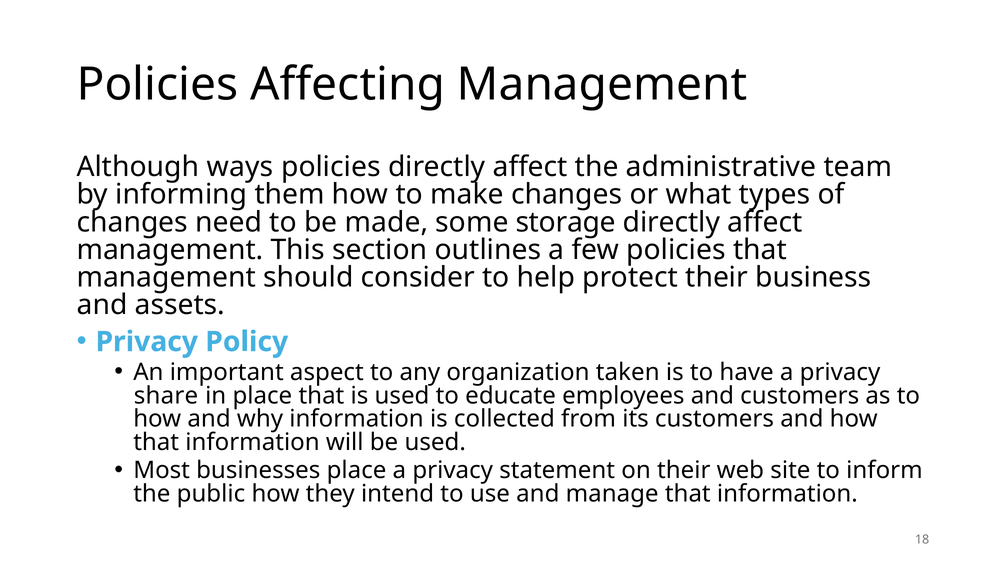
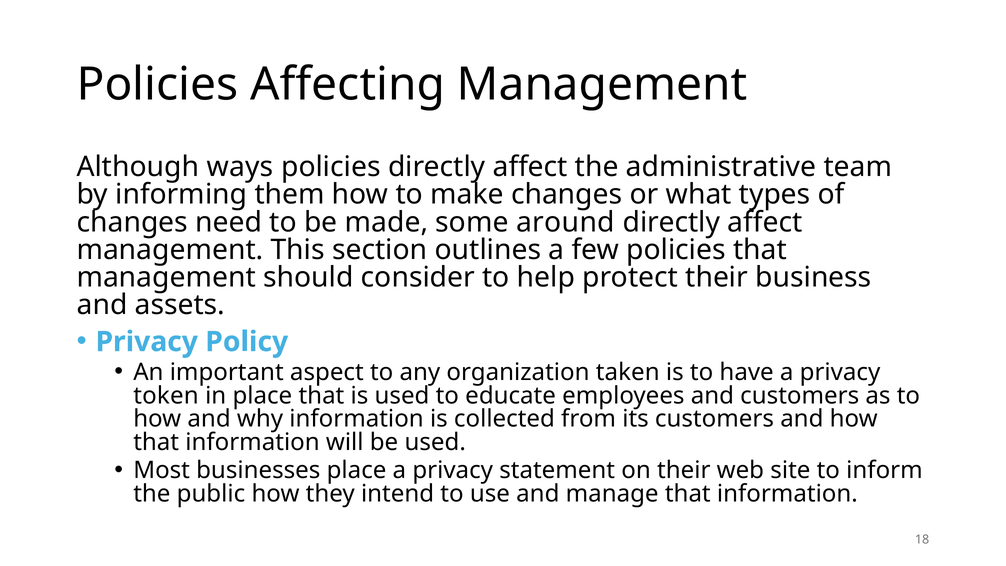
storage: storage -> around
share: share -> token
